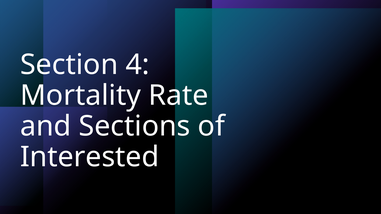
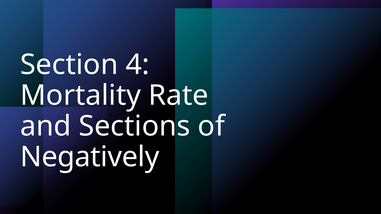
Interested: Interested -> Negatively
